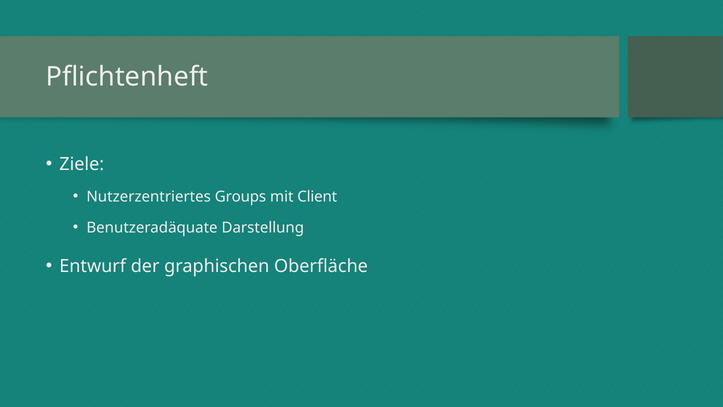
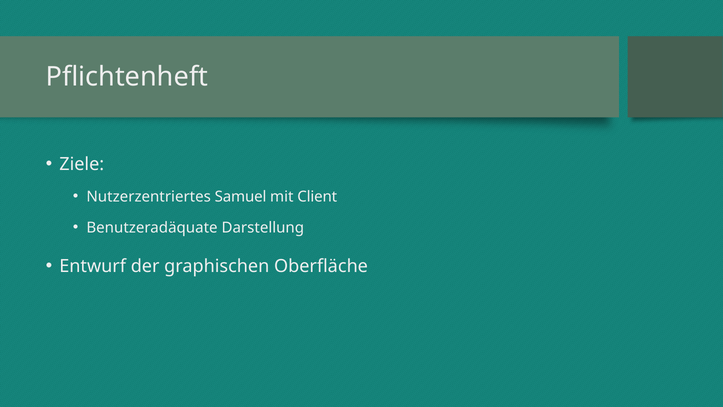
Groups: Groups -> Samuel
